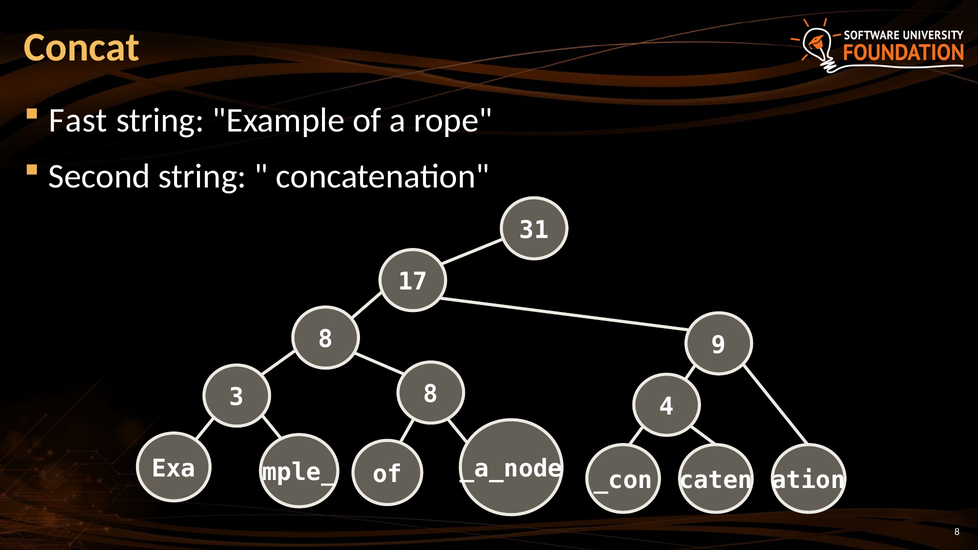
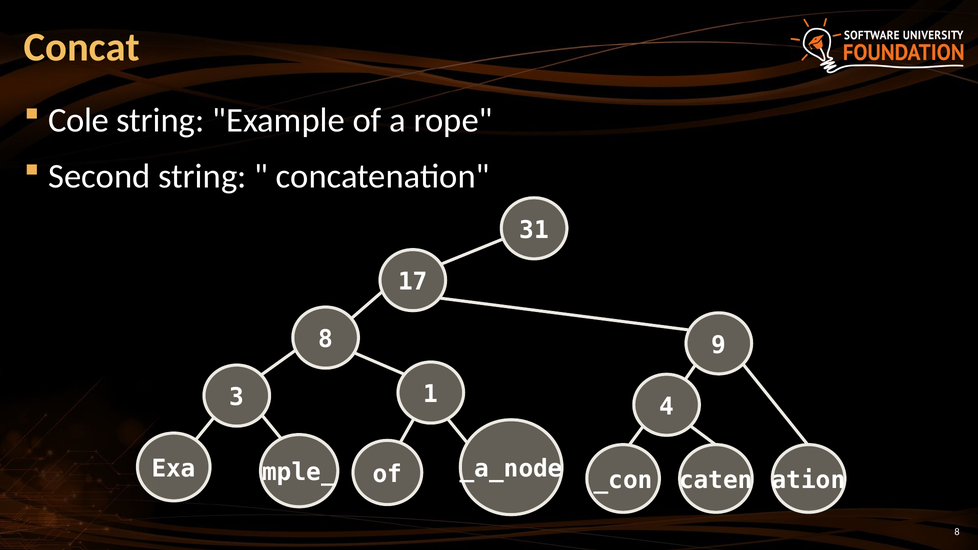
Fast: Fast -> Cole
3 8: 8 -> 1
